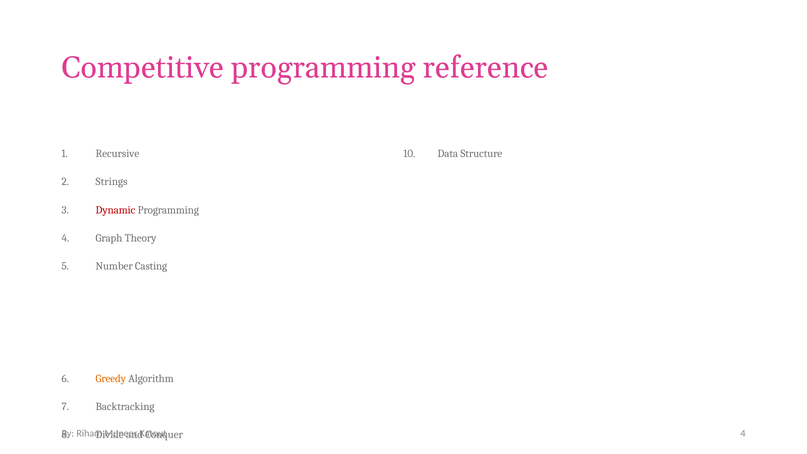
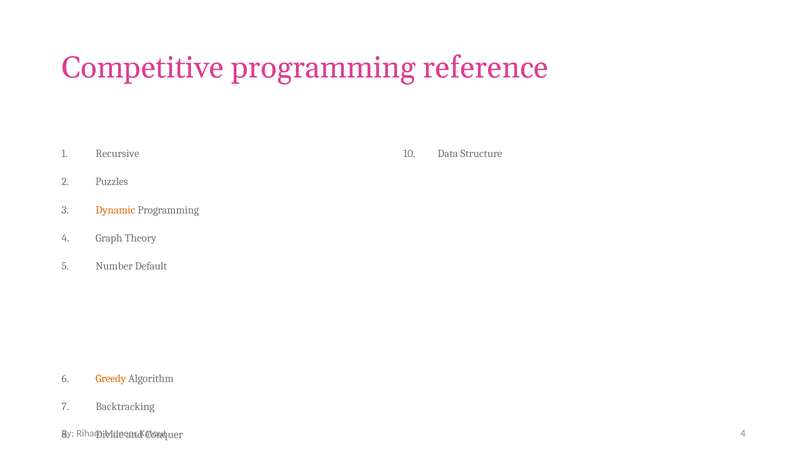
Strings: Strings -> Puzzles
Dynamic colour: red -> orange
Casting: Casting -> Default
